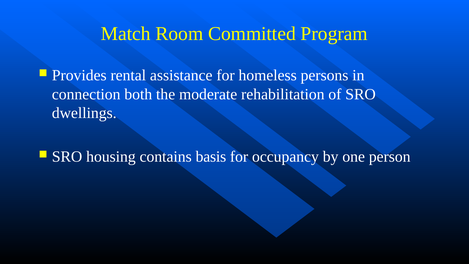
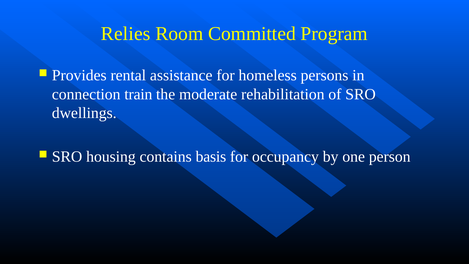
Match: Match -> Relies
both: both -> train
